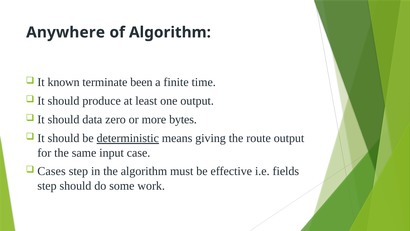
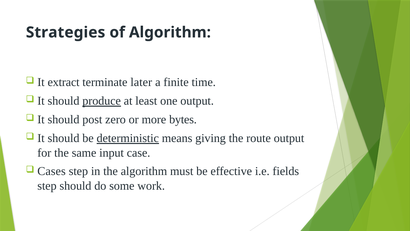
Anywhere: Anywhere -> Strategies
known: known -> extract
been: been -> later
produce underline: none -> present
data: data -> post
